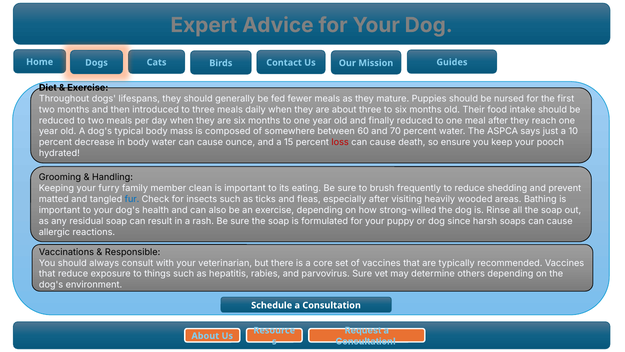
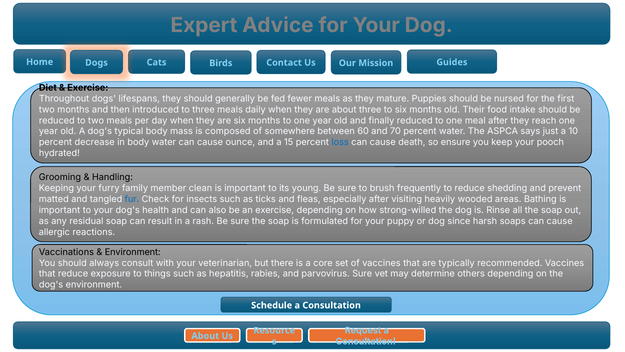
loss colour: red -> blue
eating: eating -> young
Responsible at (133, 252): Responsible -> Environment
